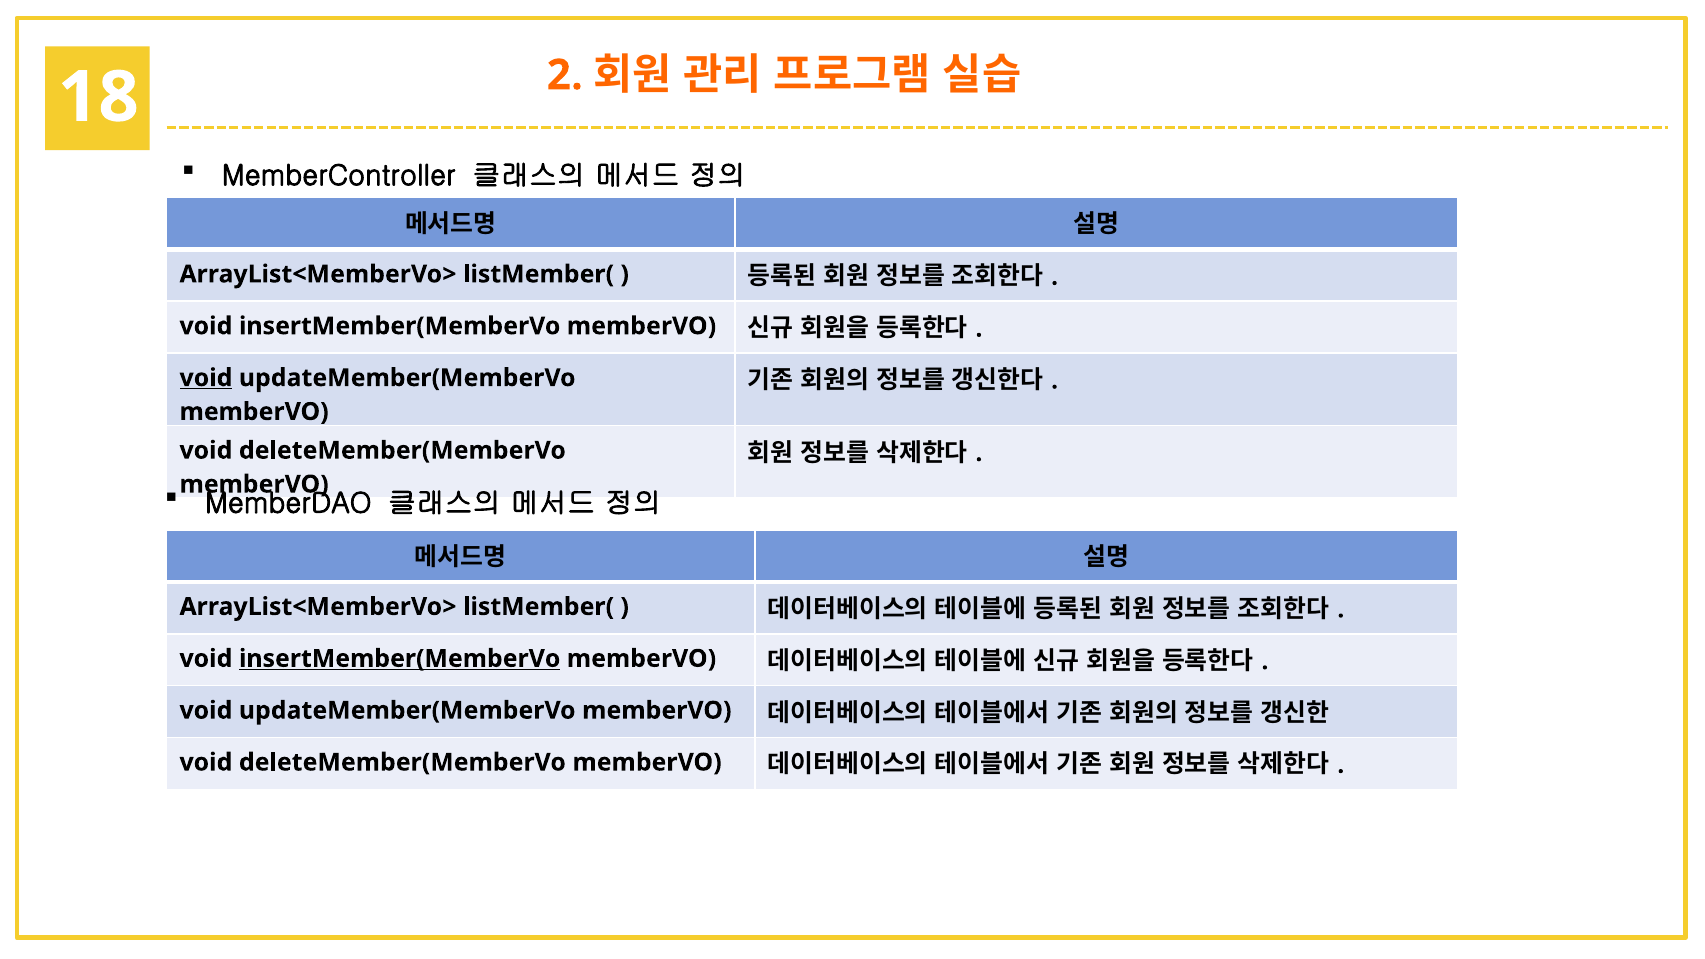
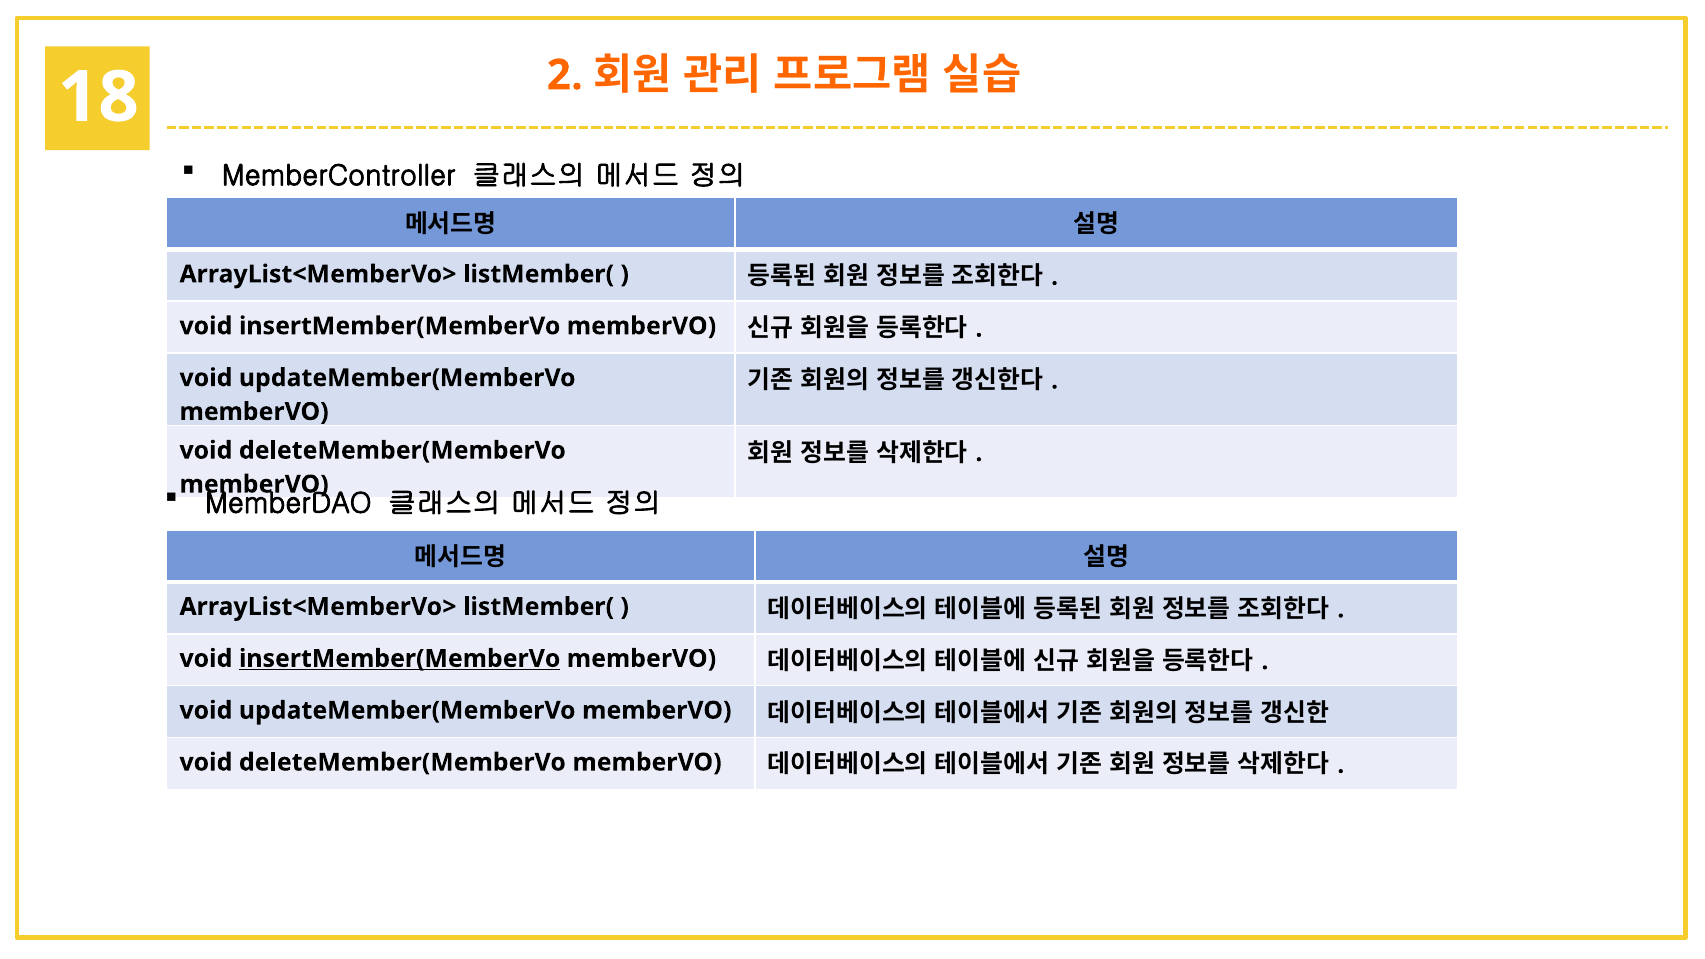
void at (206, 378) underline: present -> none
